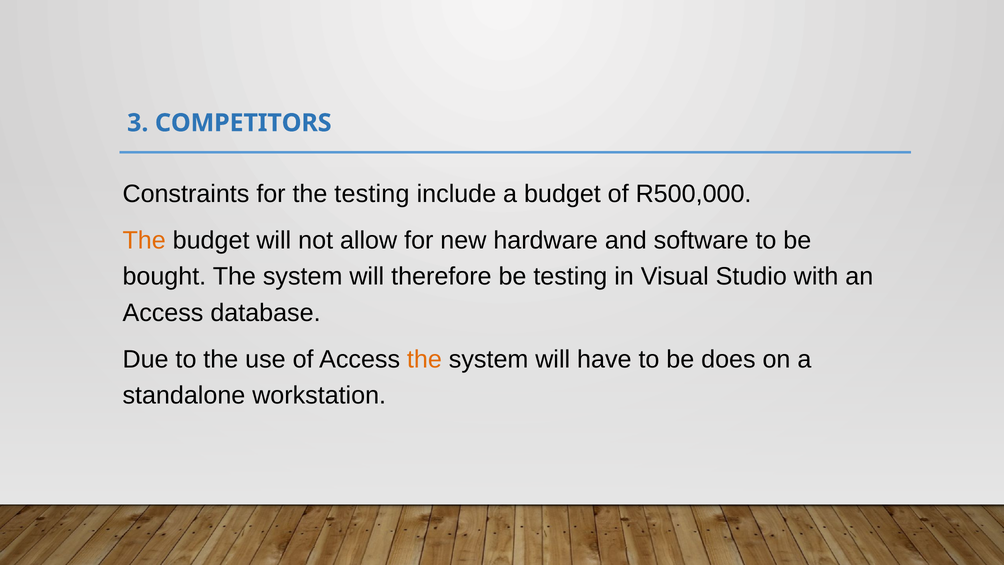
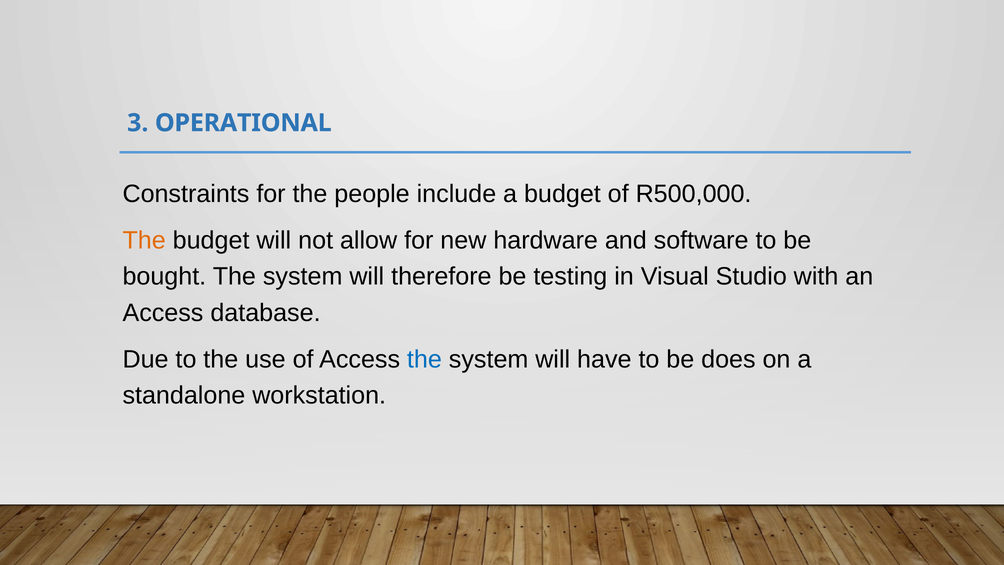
COMPETITORS: COMPETITORS -> OPERATIONAL
the testing: testing -> people
the at (424, 359) colour: orange -> blue
